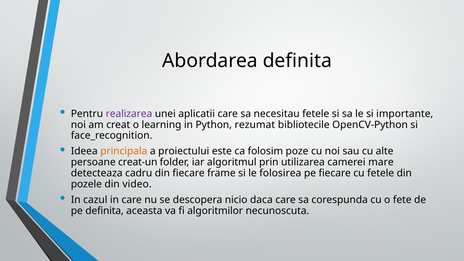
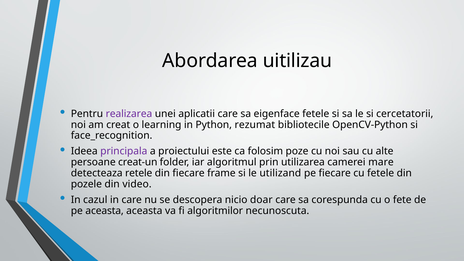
Abordarea definita: definita -> uitilizau
necesitau: necesitau -> eigenface
importante: importante -> cercetatorii
principala colour: orange -> purple
cadru: cadru -> retele
folosirea: folosirea -> utilizand
daca: daca -> doar
pe definita: definita -> aceasta
